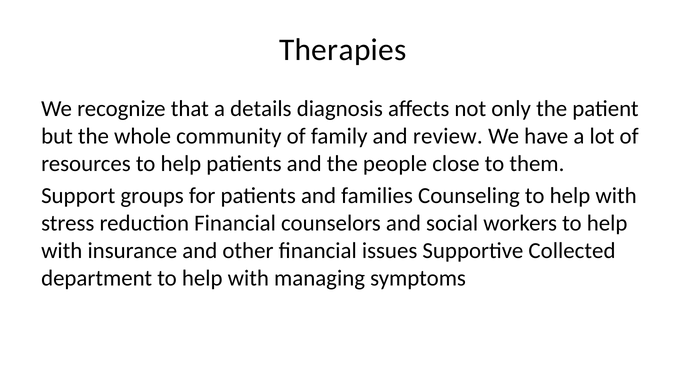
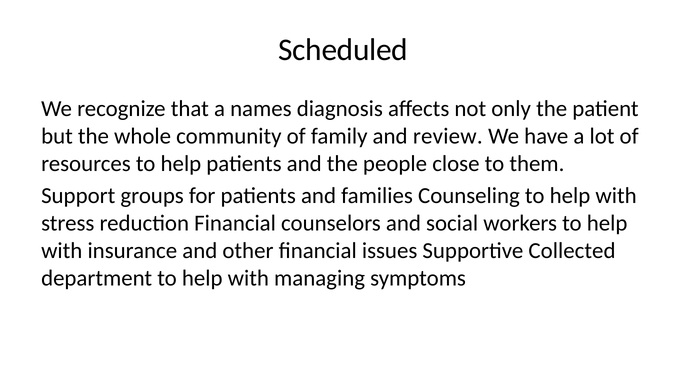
Therapies: Therapies -> Scheduled
details: details -> names
